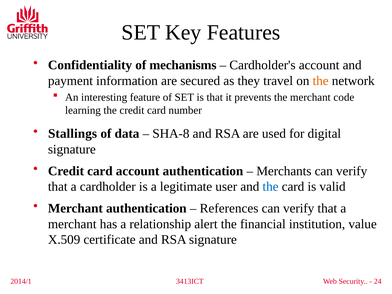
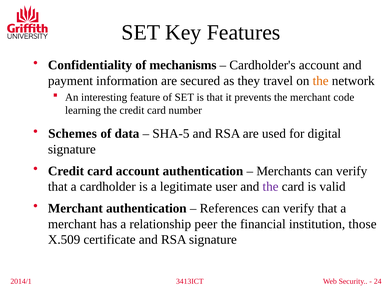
Stallings: Stallings -> Schemes
SHA-8: SHA-8 -> SHA-5
the at (271, 187) colour: blue -> purple
alert: alert -> peer
value: value -> those
